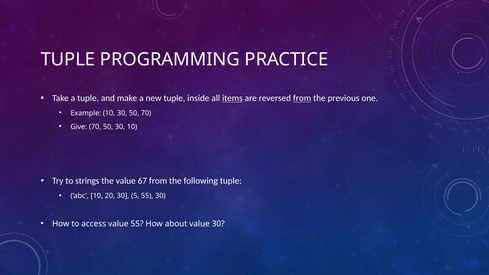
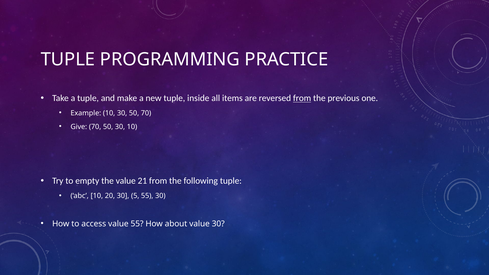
items underline: present -> none
strings: strings -> empty
67: 67 -> 21
